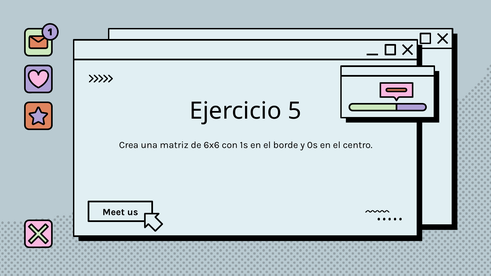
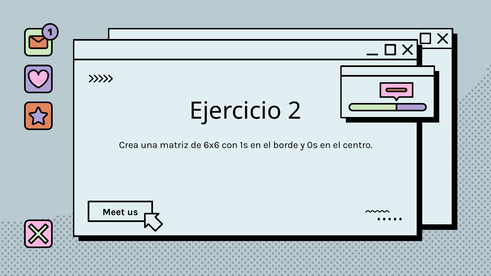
5: 5 -> 2
